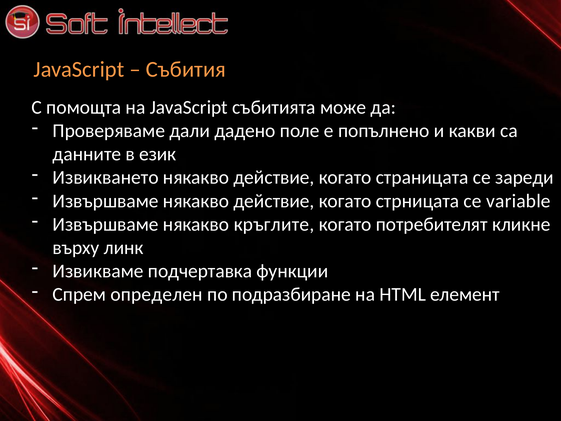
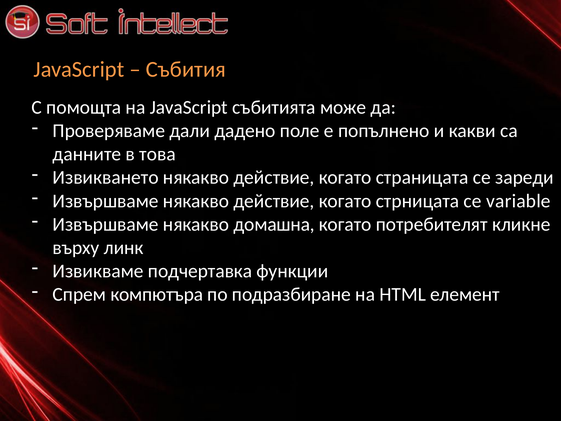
език: език -> това
кръглите: кръглите -> домашна
определен: определен -> компютъра
